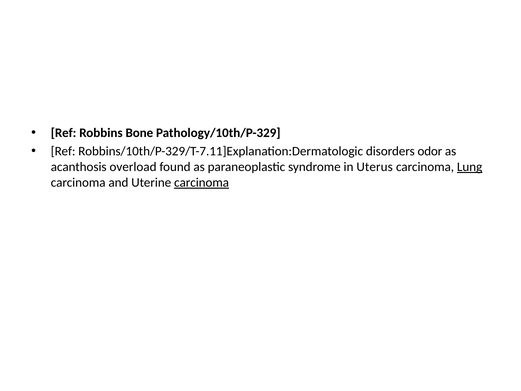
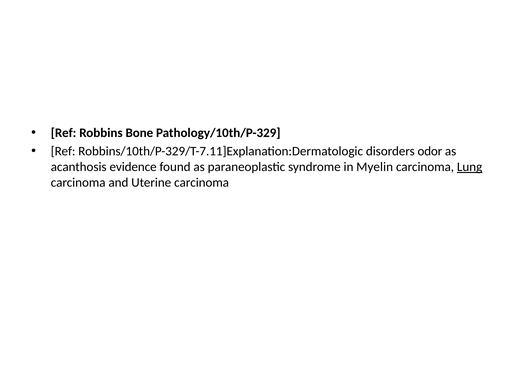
overload: overload -> evidence
Uterus: Uterus -> Myelin
carcinoma at (202, 182) underline: present -> none
